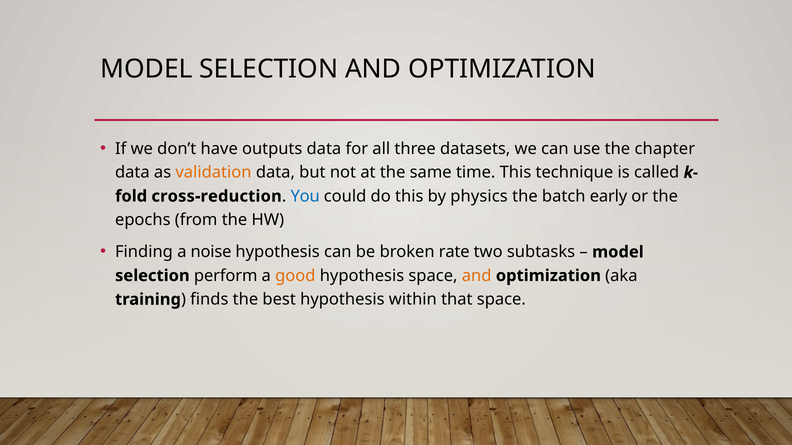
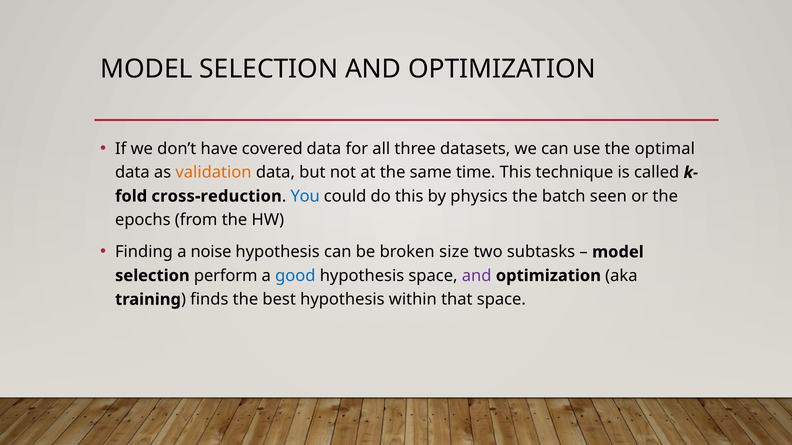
outputs: outputs -> covered
chapter: chapter -> optimal
early: early -> seen
rate: rate -> size
good colour: orange -> blue
and at (477, 276) colour: orange -> purple
